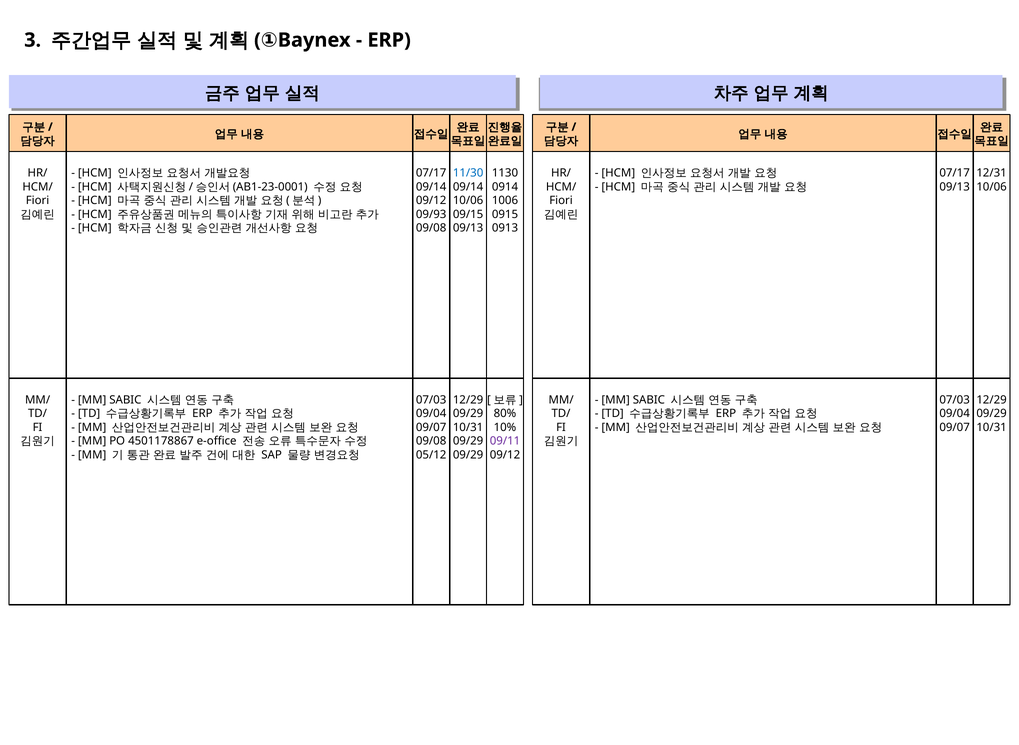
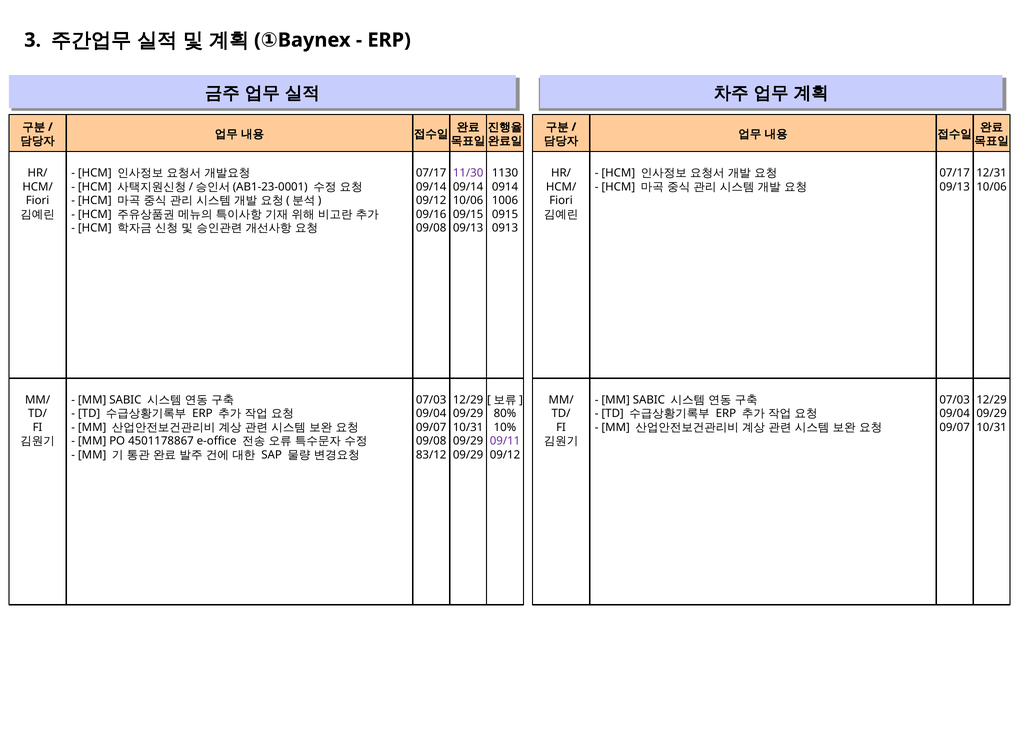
11/30 colour: blue -> purple
09/93: 09/93 -> 09/16
05/12: 05/12 -> 83/12
